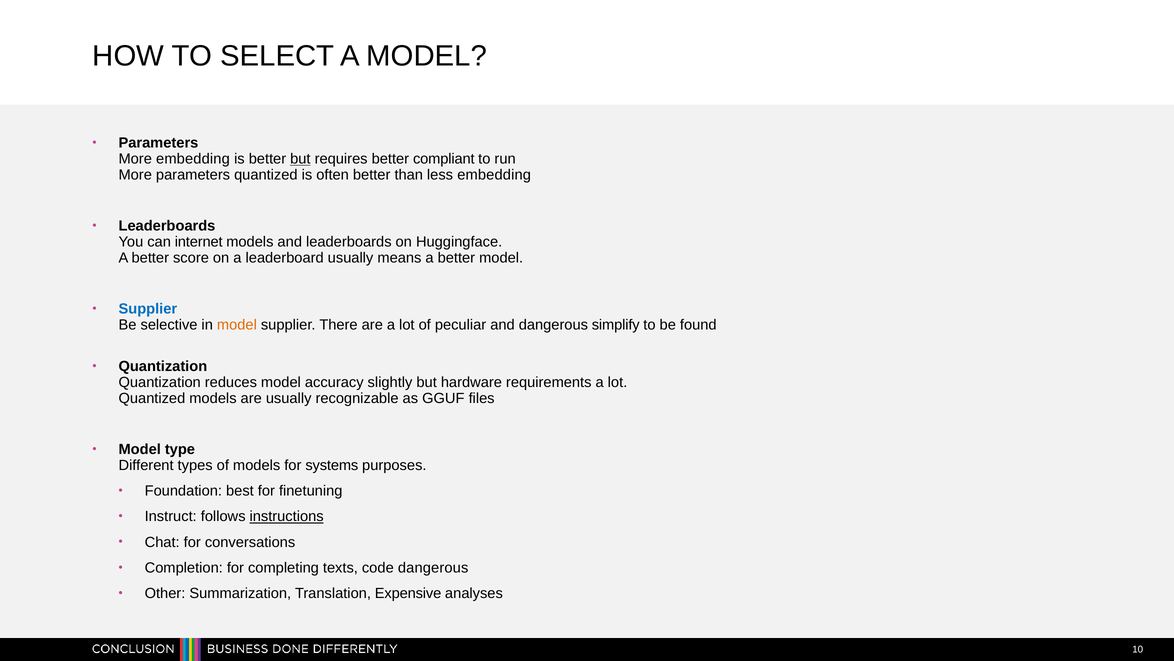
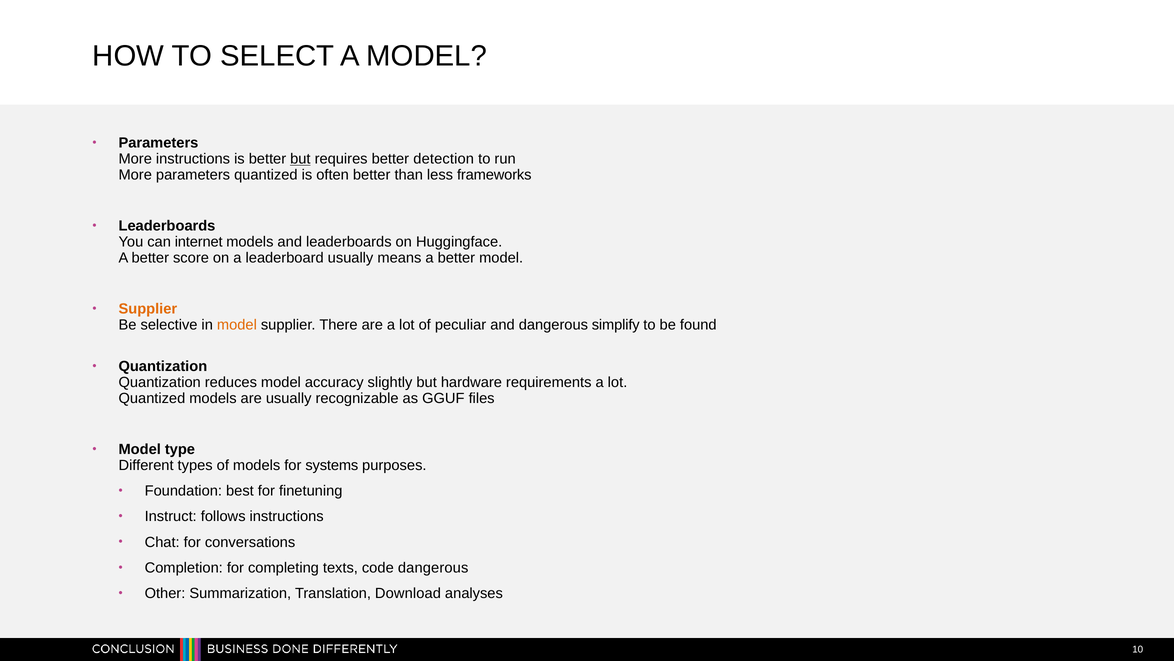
More embedding: embedding -> instructions
compliant: compliant -> detection
less embedding: embedding -> frameworks
Supplier at (148, 309) colour: blue -> orange
instructions at (287, 516) underline: present -> none
Expensive: Expensive -> Download
